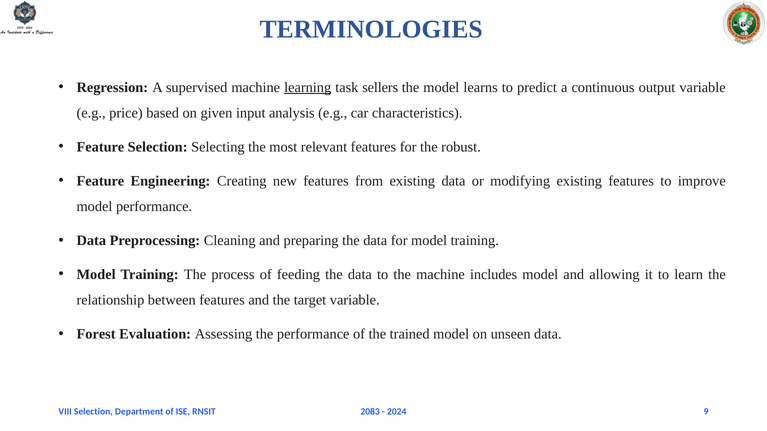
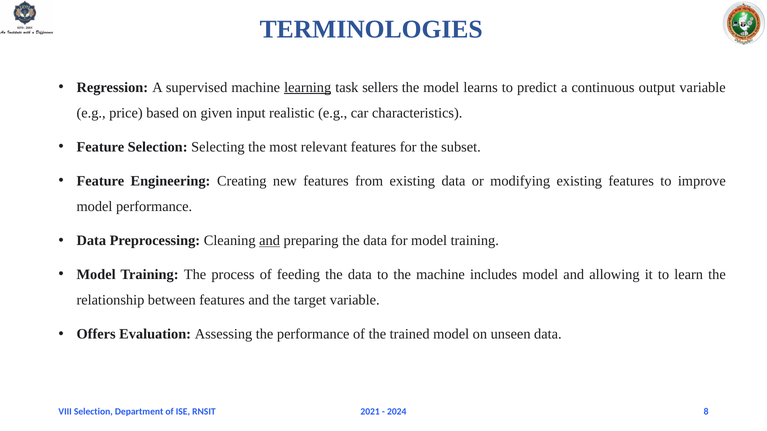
analysis: analysis -> realistic
robust: robust -> subset
and at (270, 241) underline: none -> present
Forest: Forest -> Offers
2083: 2083 -> 2021
9: 9 -> 8
